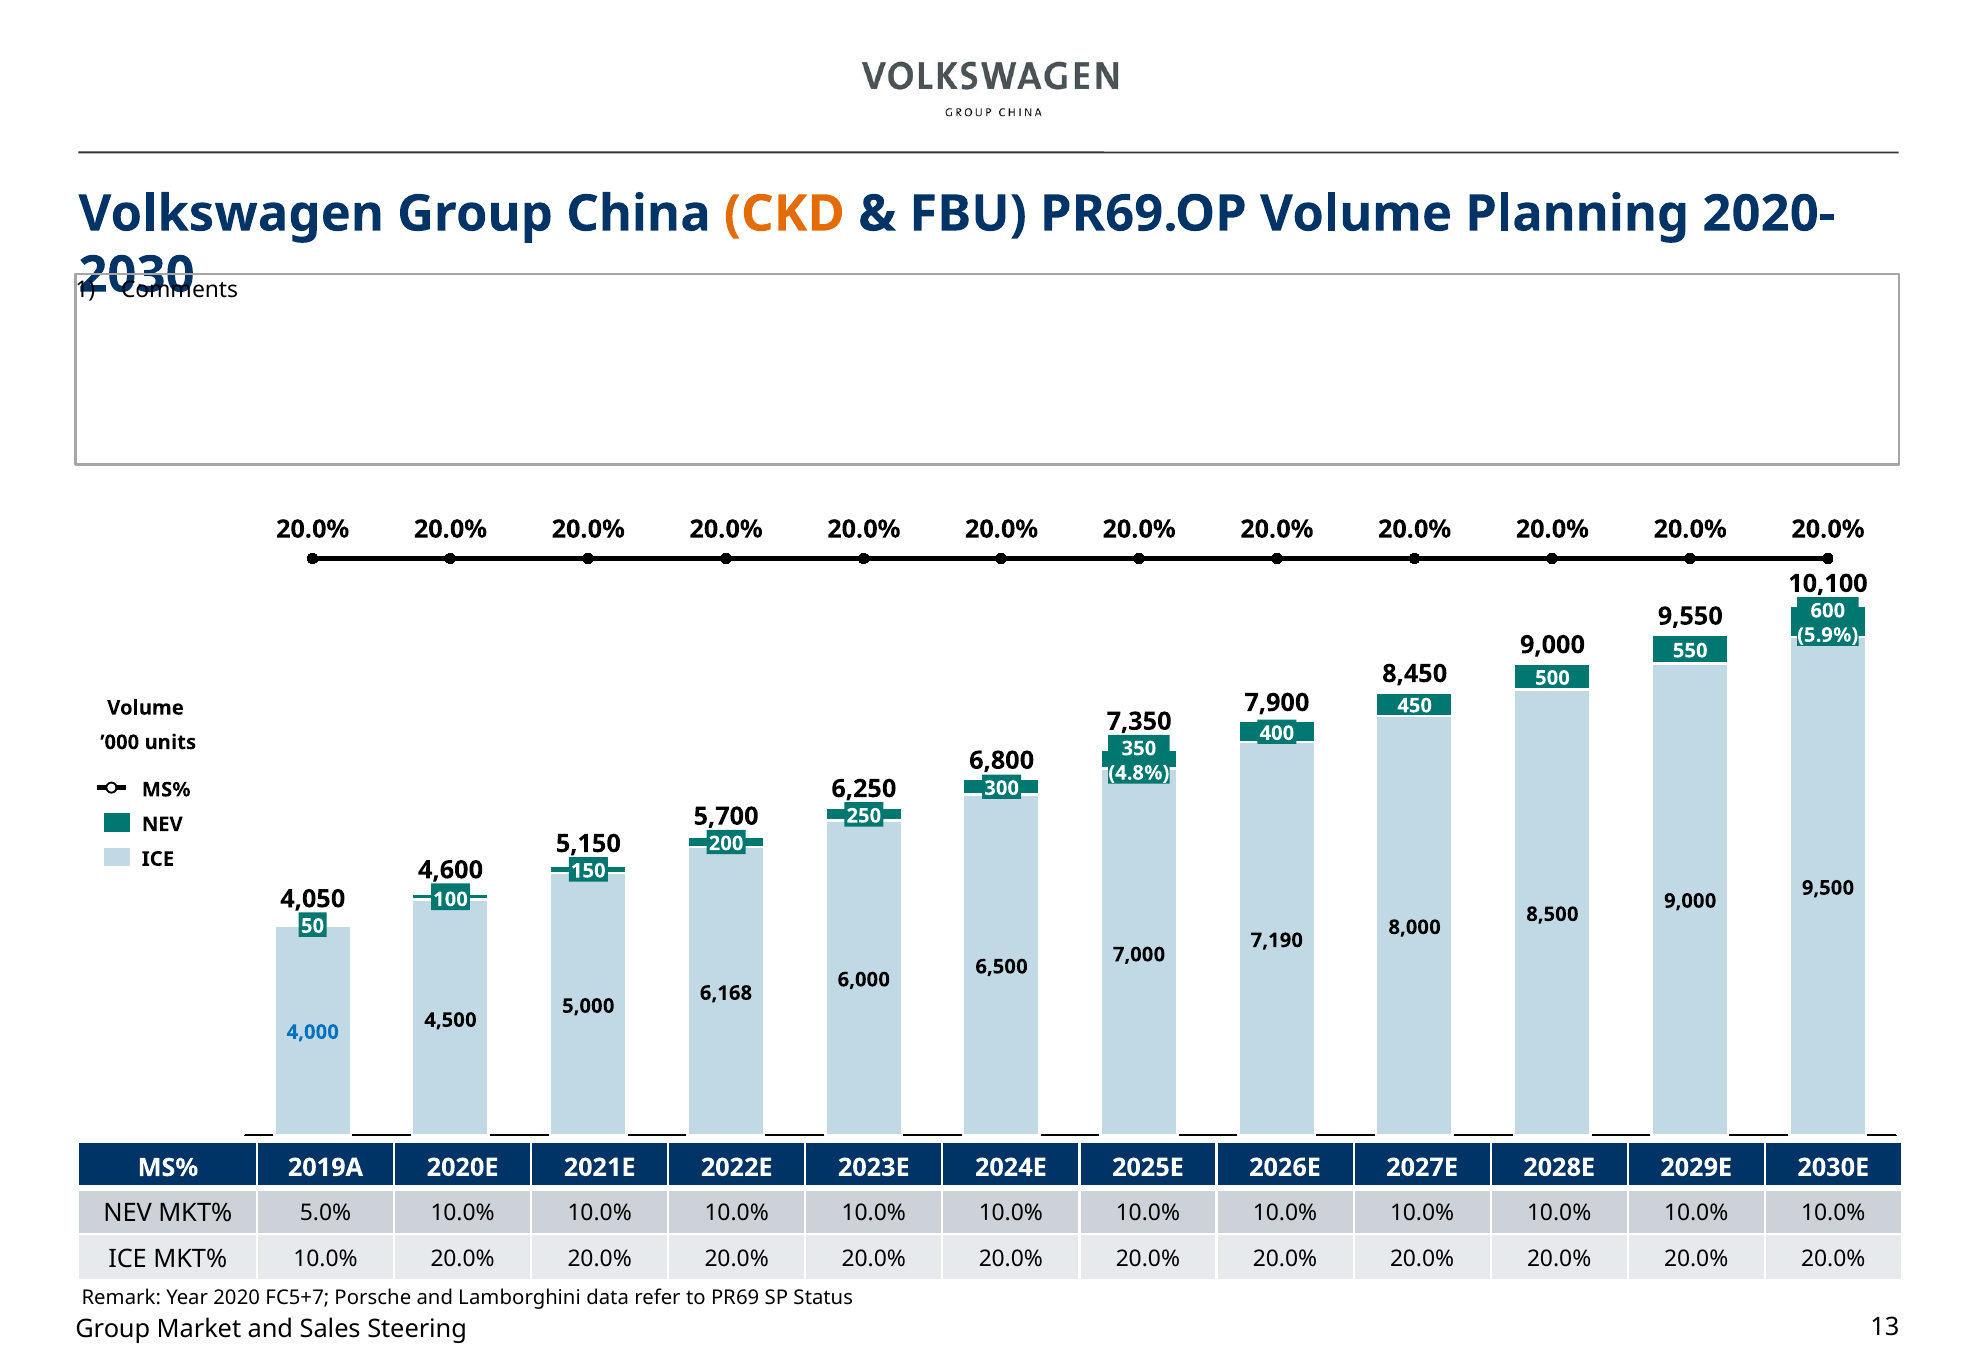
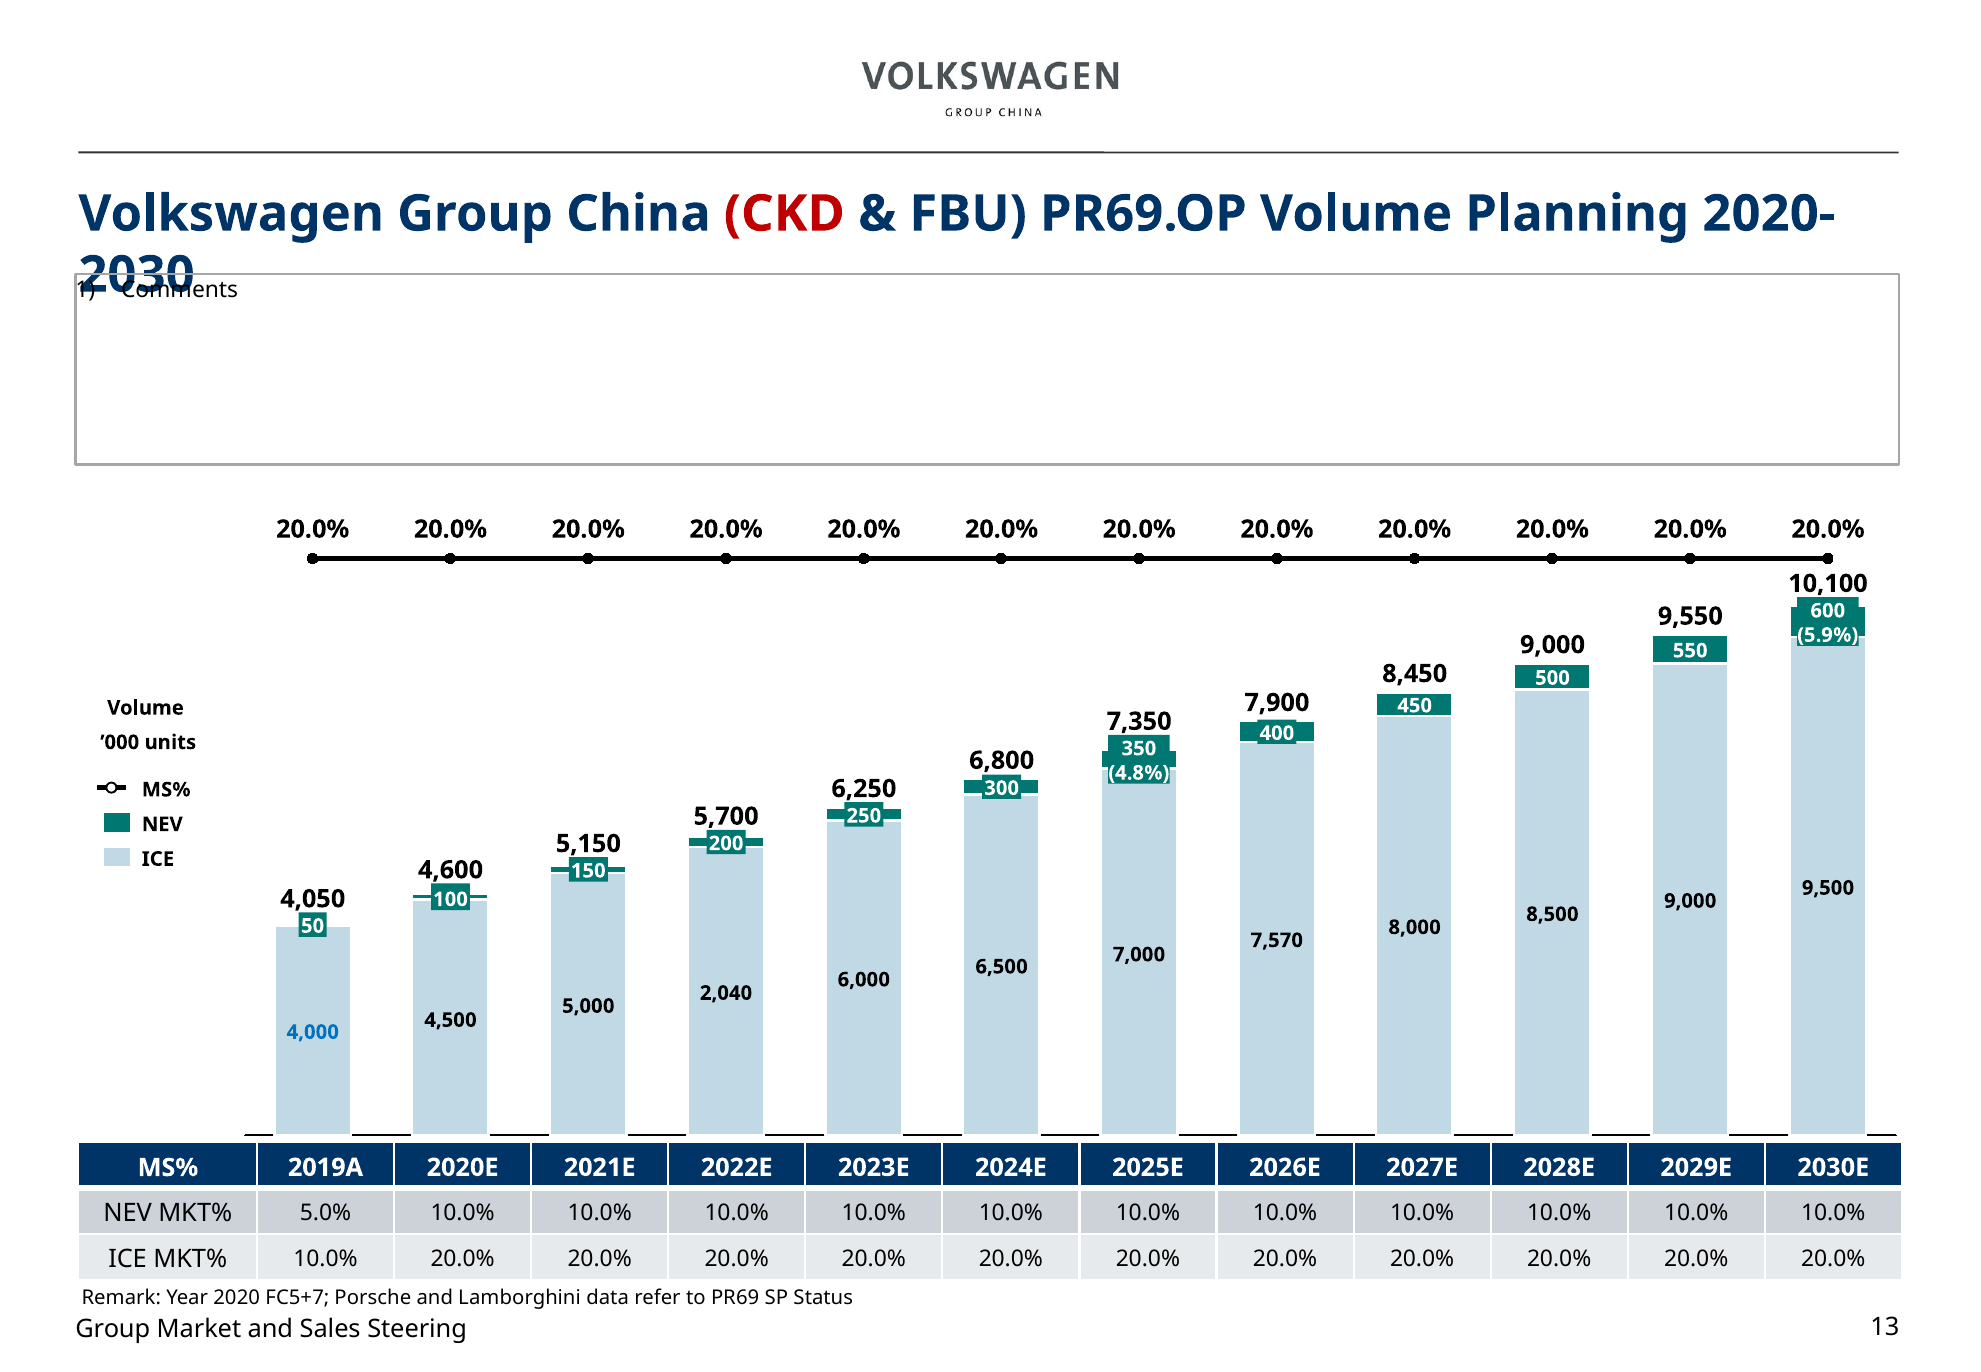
CKD colour: orange -> red
7,190: 7,190 -> 7,570
6,168: 6,168 -> 2,040
